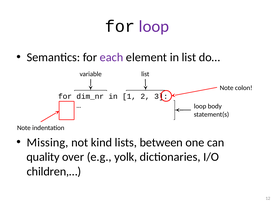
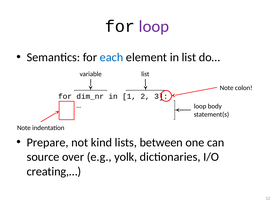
each colour: purple -> blue
Missing: Missing -> Prepare
quality: quality -> source
children,…: children,… -> creating,…
